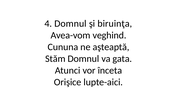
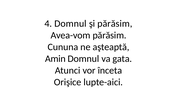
şi biruinţa: biruinţa -> părăsim
Avea-vom veghind: veghind -> părăsim
Stăm: Stăm -> Amin
